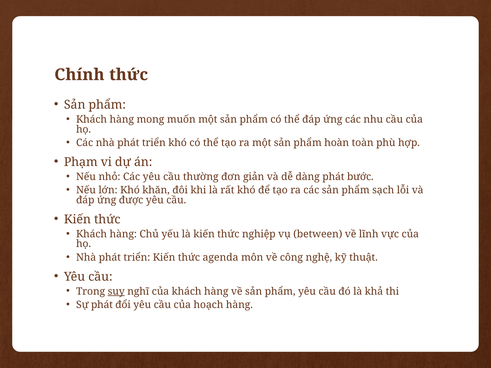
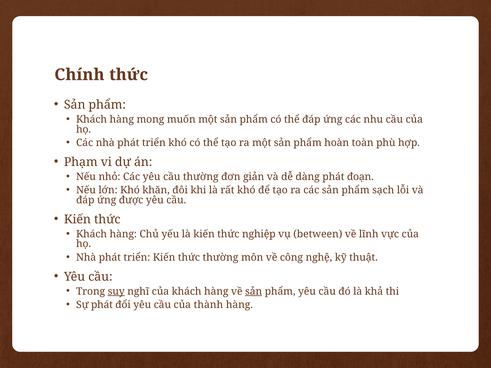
bước: bước -> đoạn
thức agenda: agenda -> thường
sản at (254, 292) underline: none -> present
hoạch: hoạch -> thành
